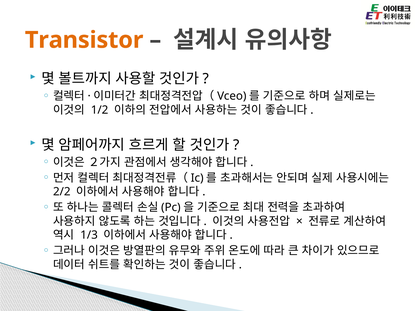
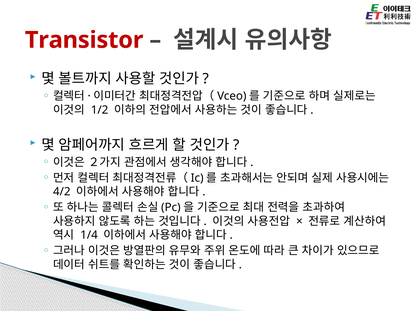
Transistor colour: orange -> red
2/2: 2/2 -> 4/2
1/3: 1/3 -> 1/4
